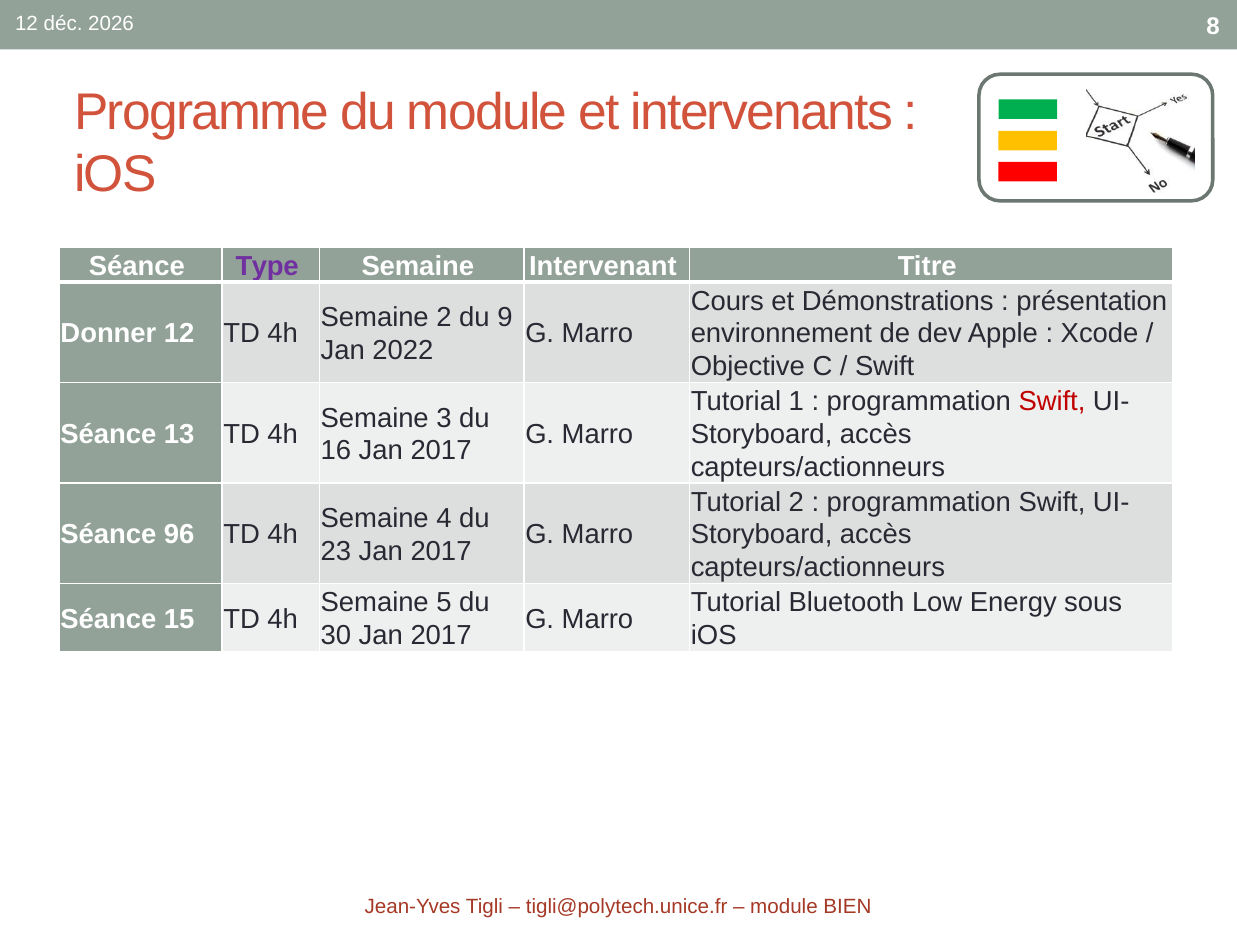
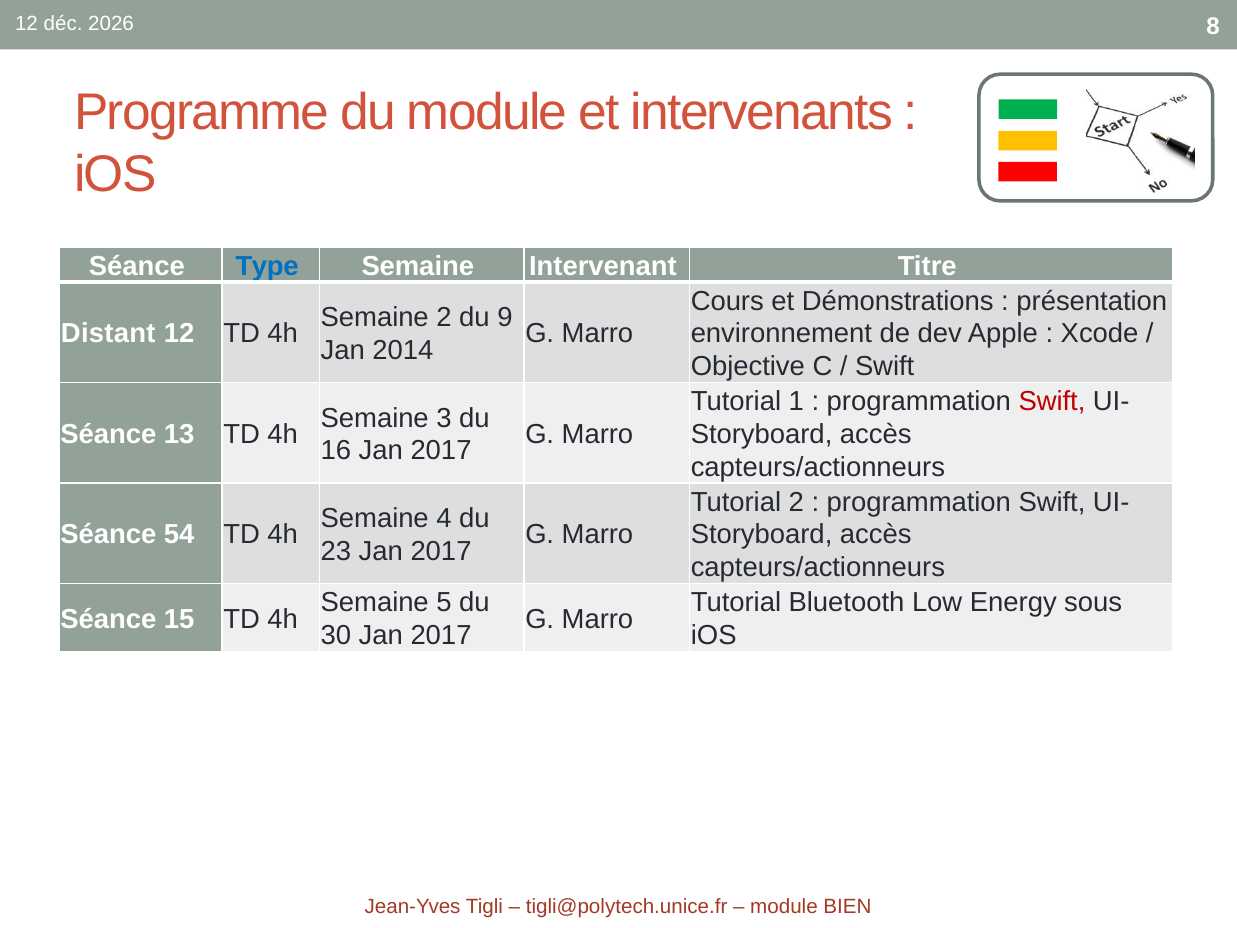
Type colour: purple -> blue
Donner: Donner -> Distant
2022: 2022 -> 2014
96: 96 -> 54
